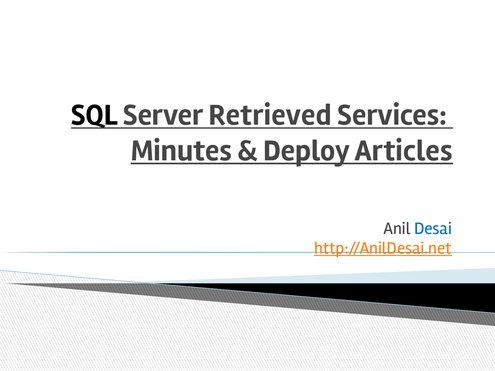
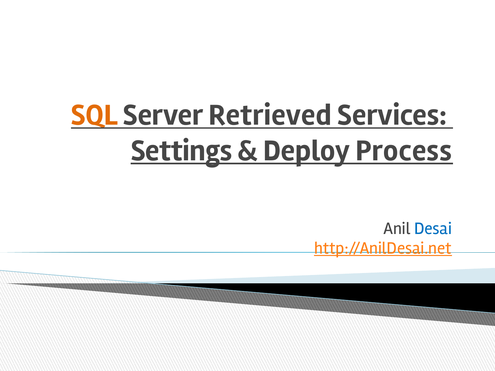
SQL colour: black -> orange
Minutes: Minutes -> Settings
Articles: Articles -> Process
